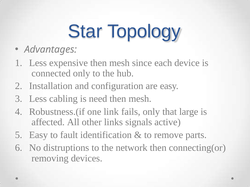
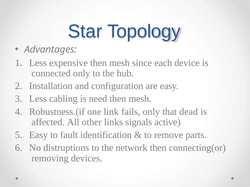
large: large -> dead
